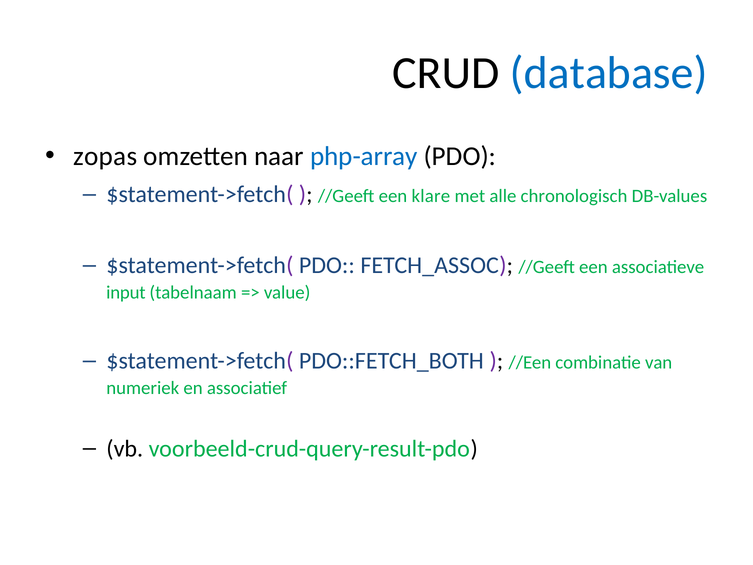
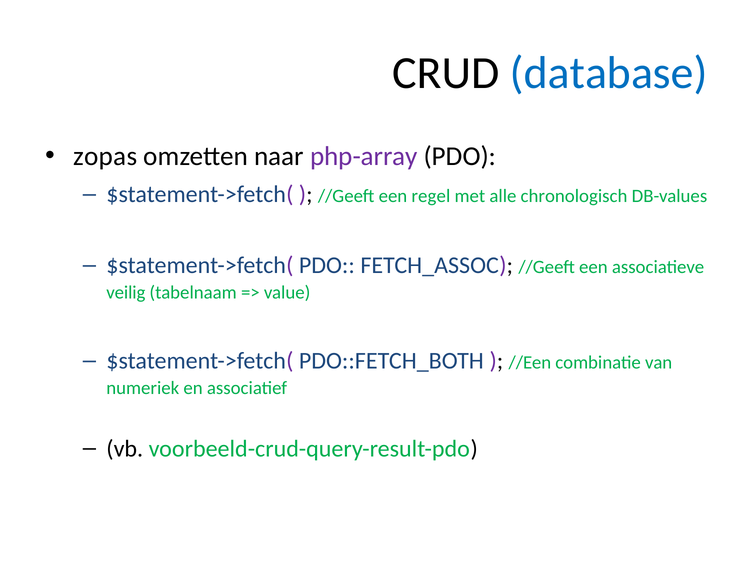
php-array colour: blue -> purple
klare: klare -> regel
input: input -> veilig
